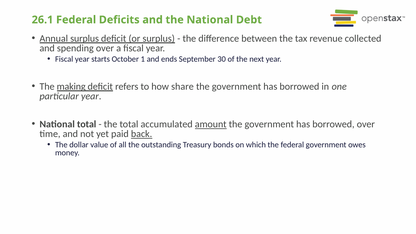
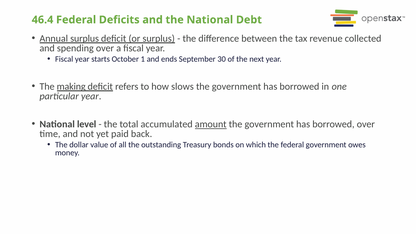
26.1: 26.1 -> 46.4
share: share -> slows
National total: total -> level
back underline: present -> none
